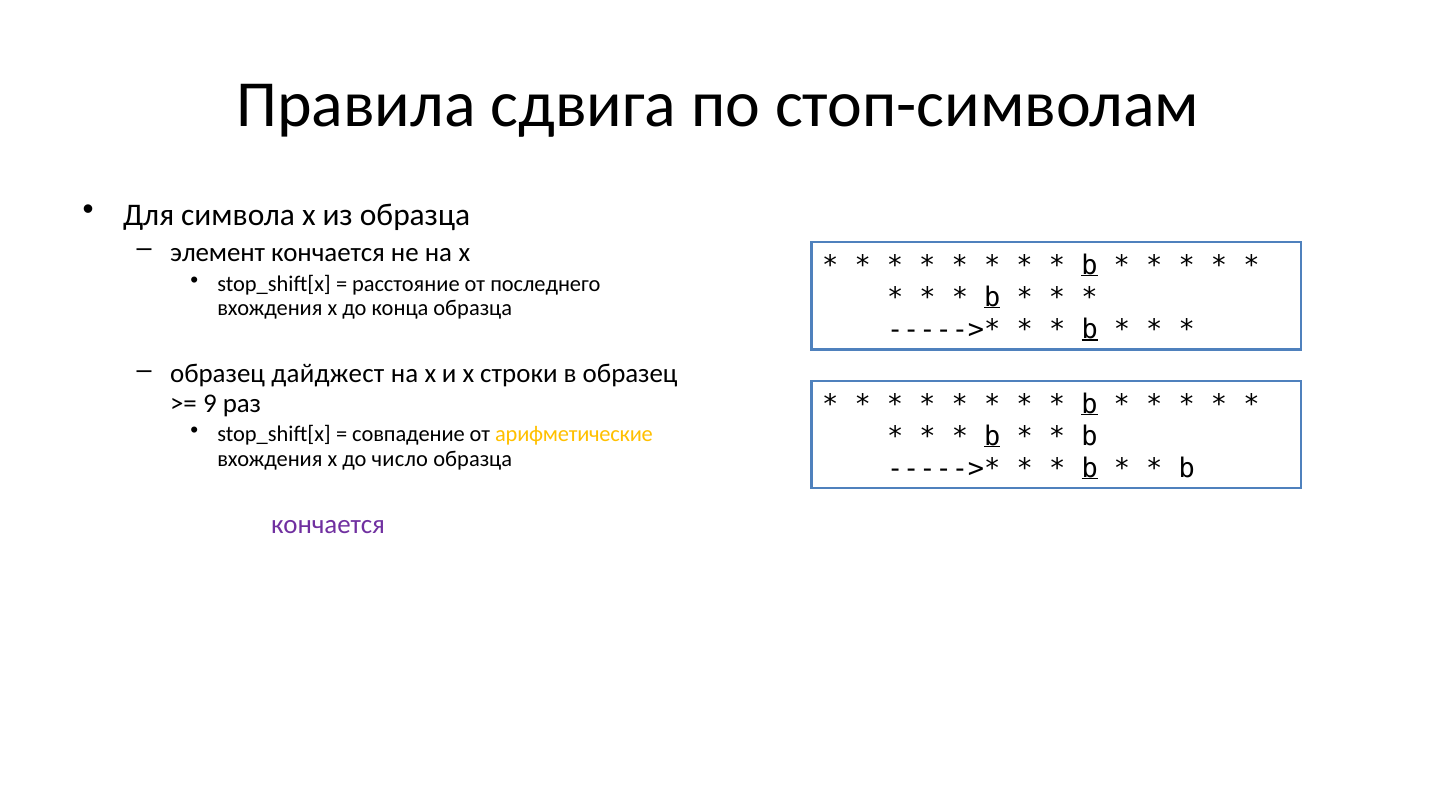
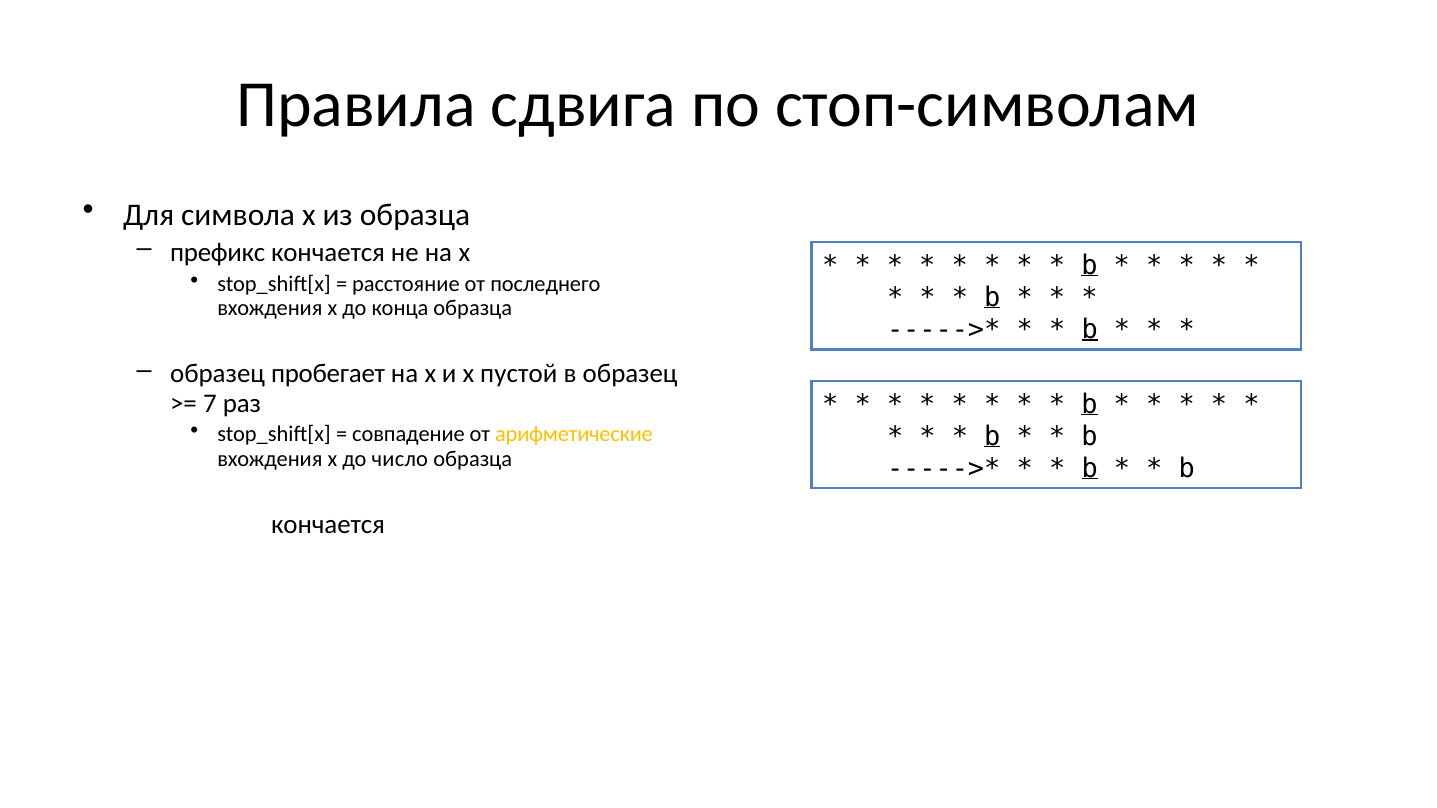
элемент: элемент -> префикс
дайджест: дайджест -> пробегает
строки: строки -> пустой
9: 9 -> 7
кончается at (328, 525) colour: purple -> black
